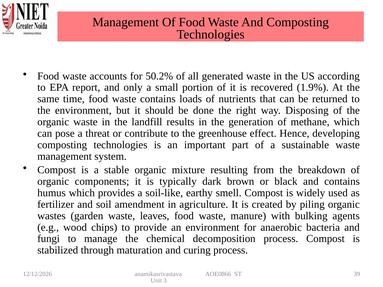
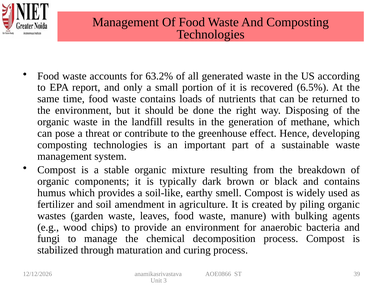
50.2%: 50.2% -> 63.2%
1.9%: 1.9% -> 6.5%
